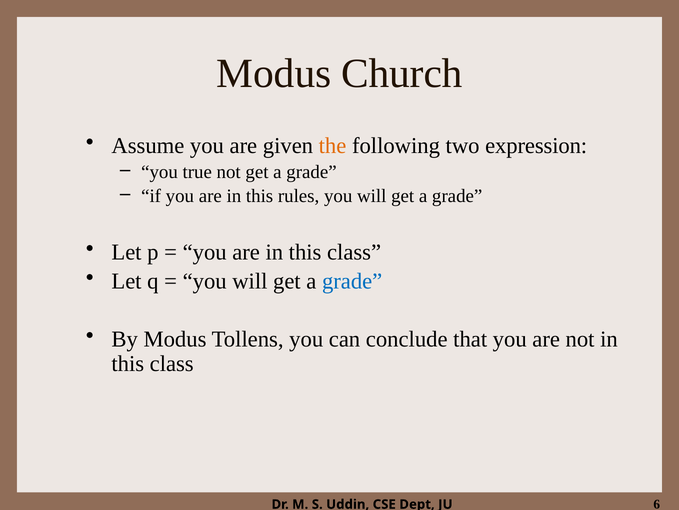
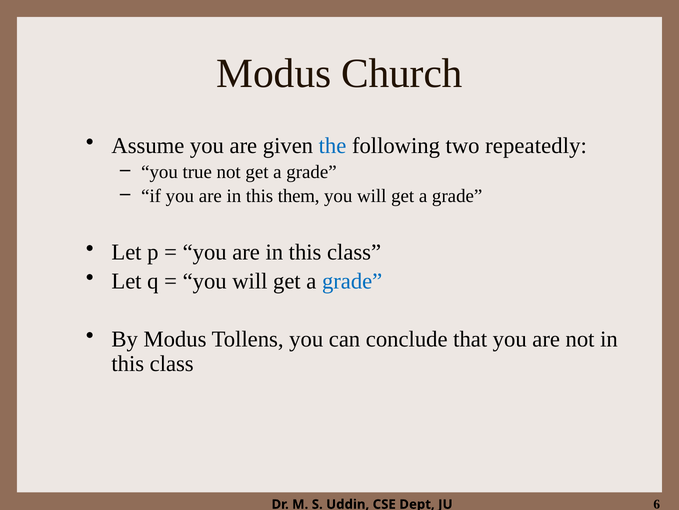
the colour: orange -> blue
expression: expression -> repeatedly
rules: rules -> them
